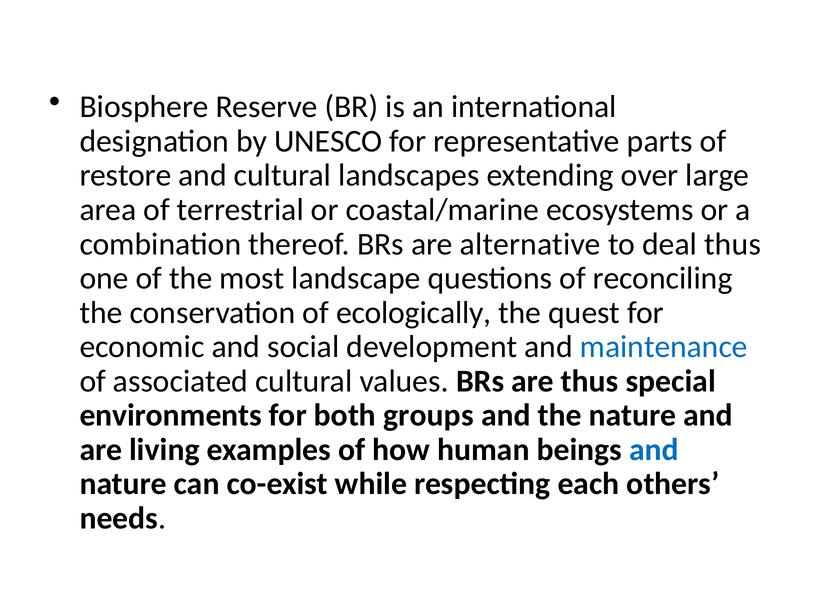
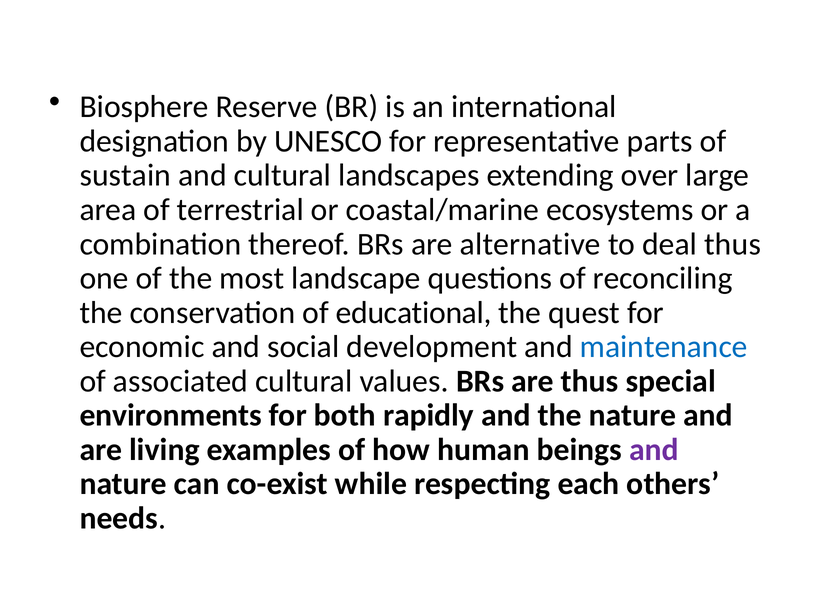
restore: restore -> sustain
ecologically: ecologically -> educational
groups: groups -> rapidly
and at (654, 450) colour: blue -> purple
